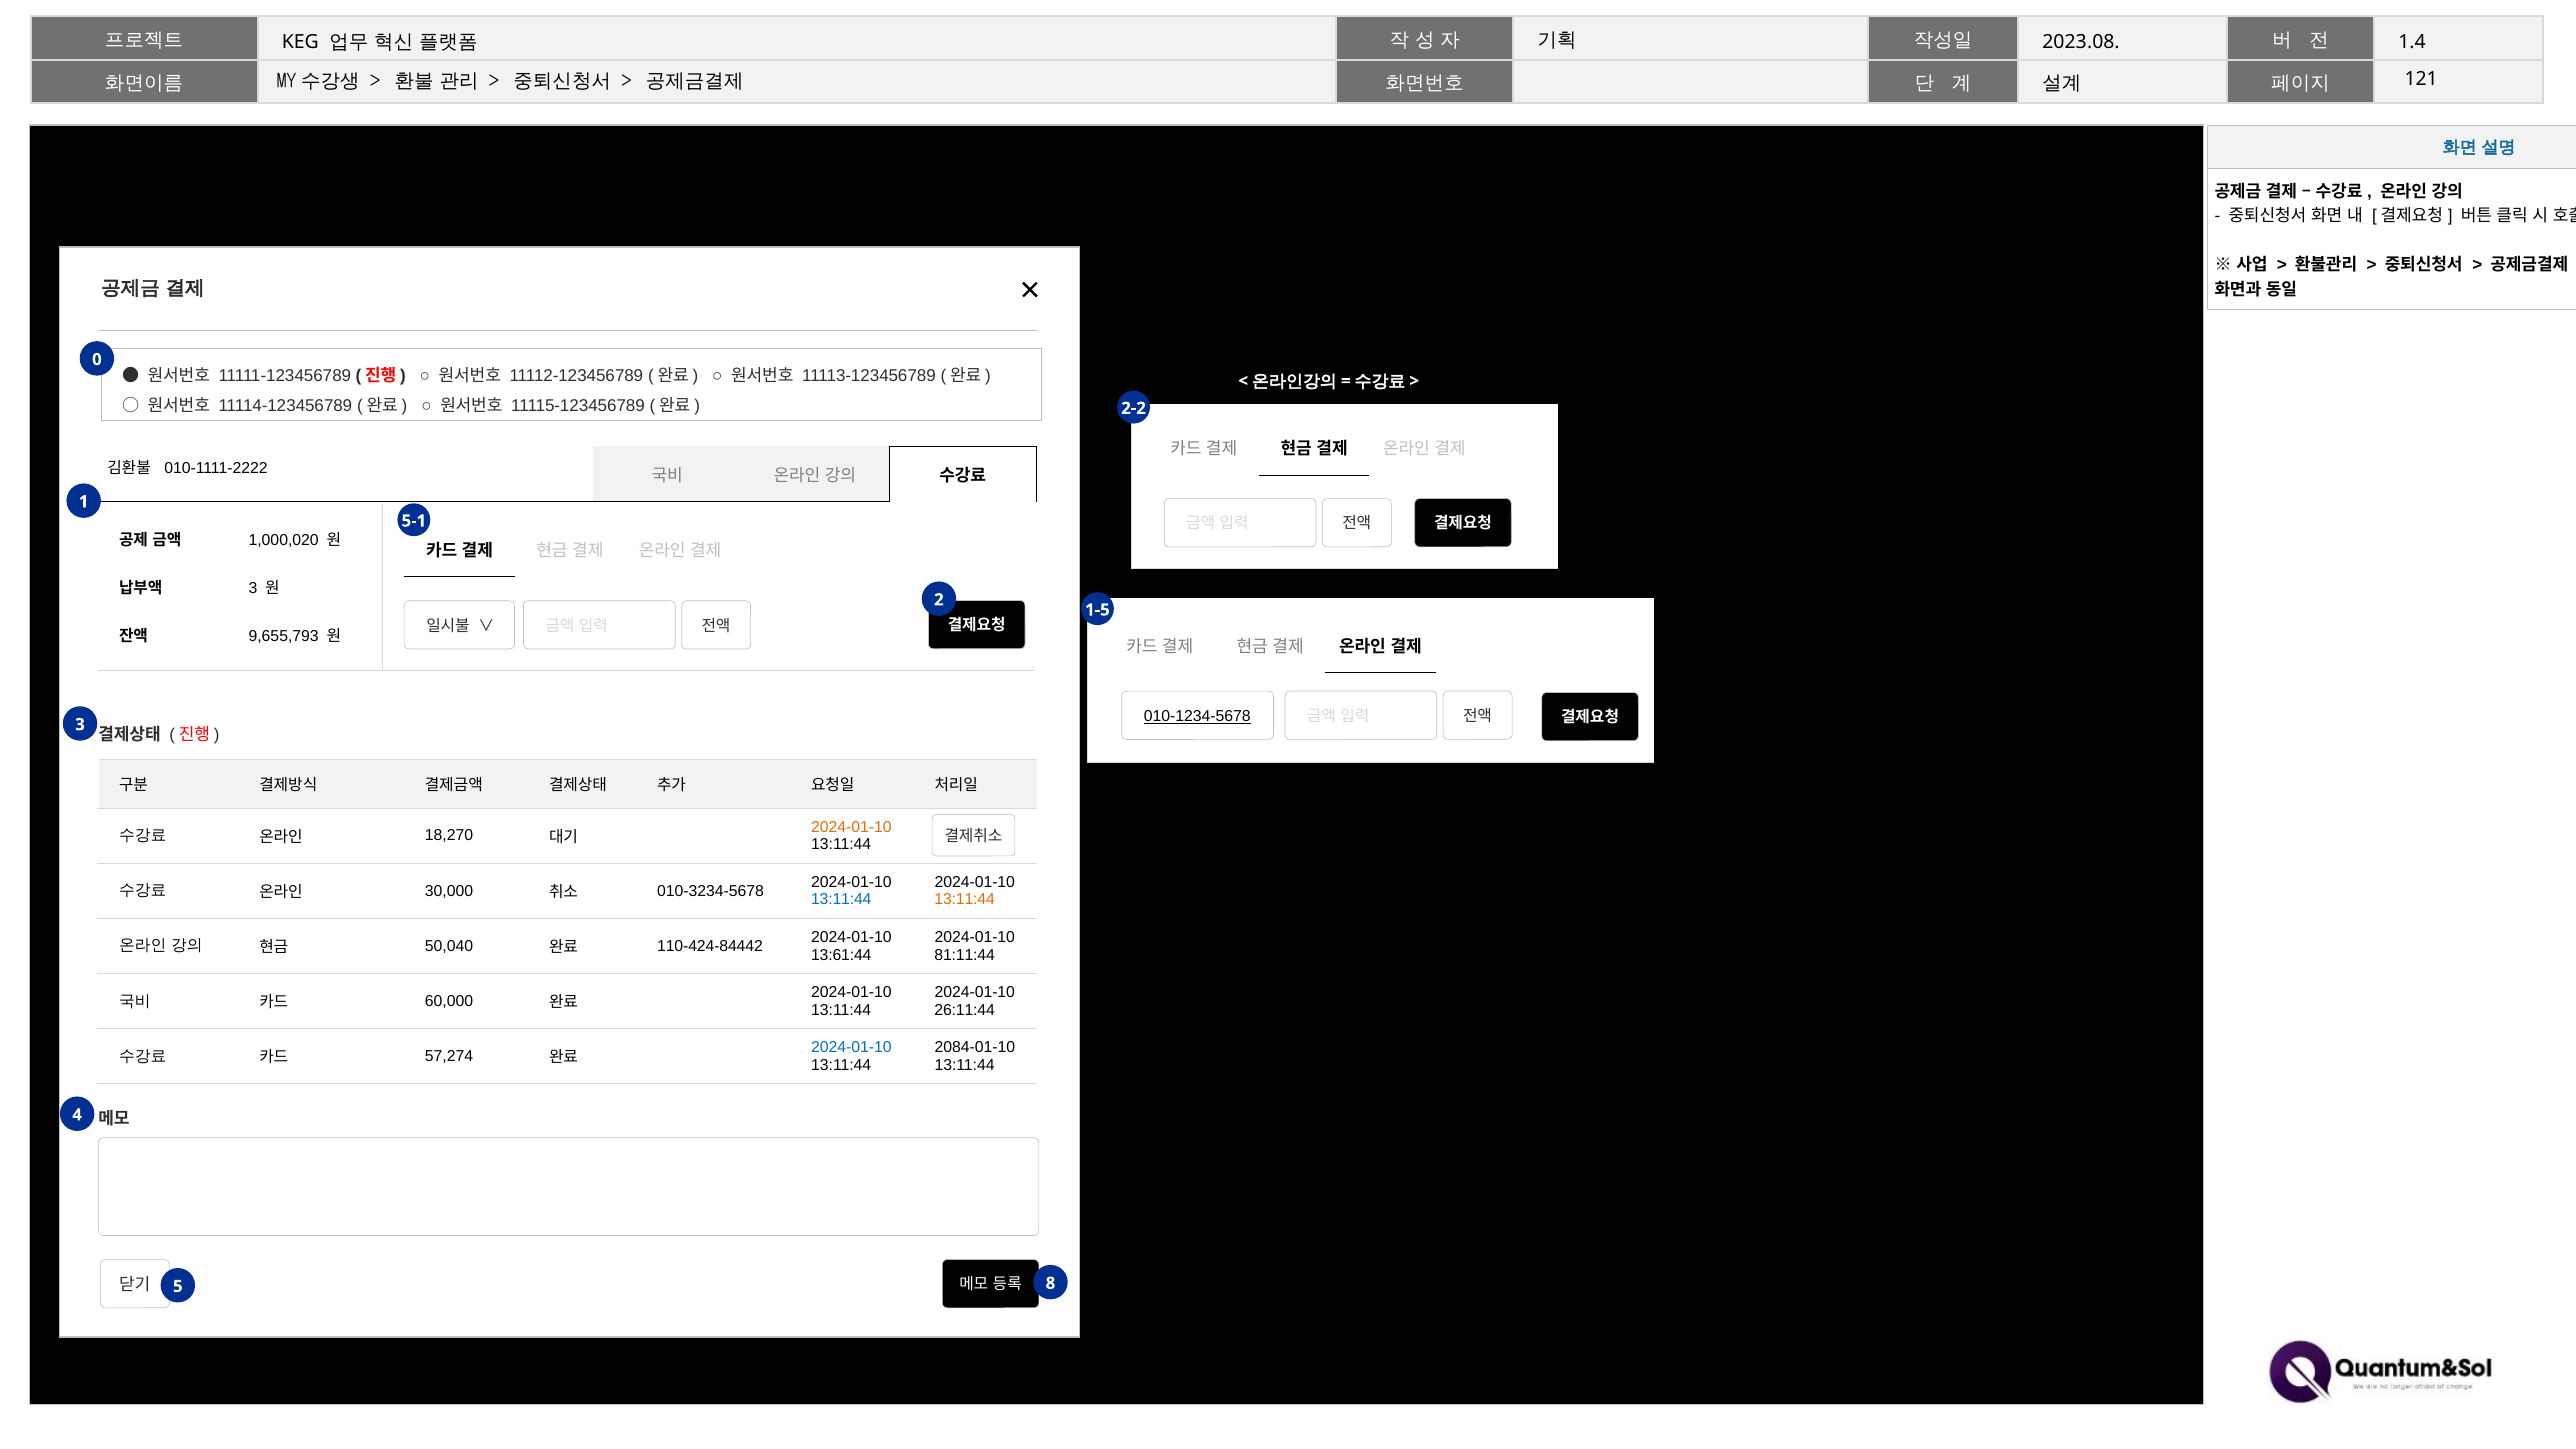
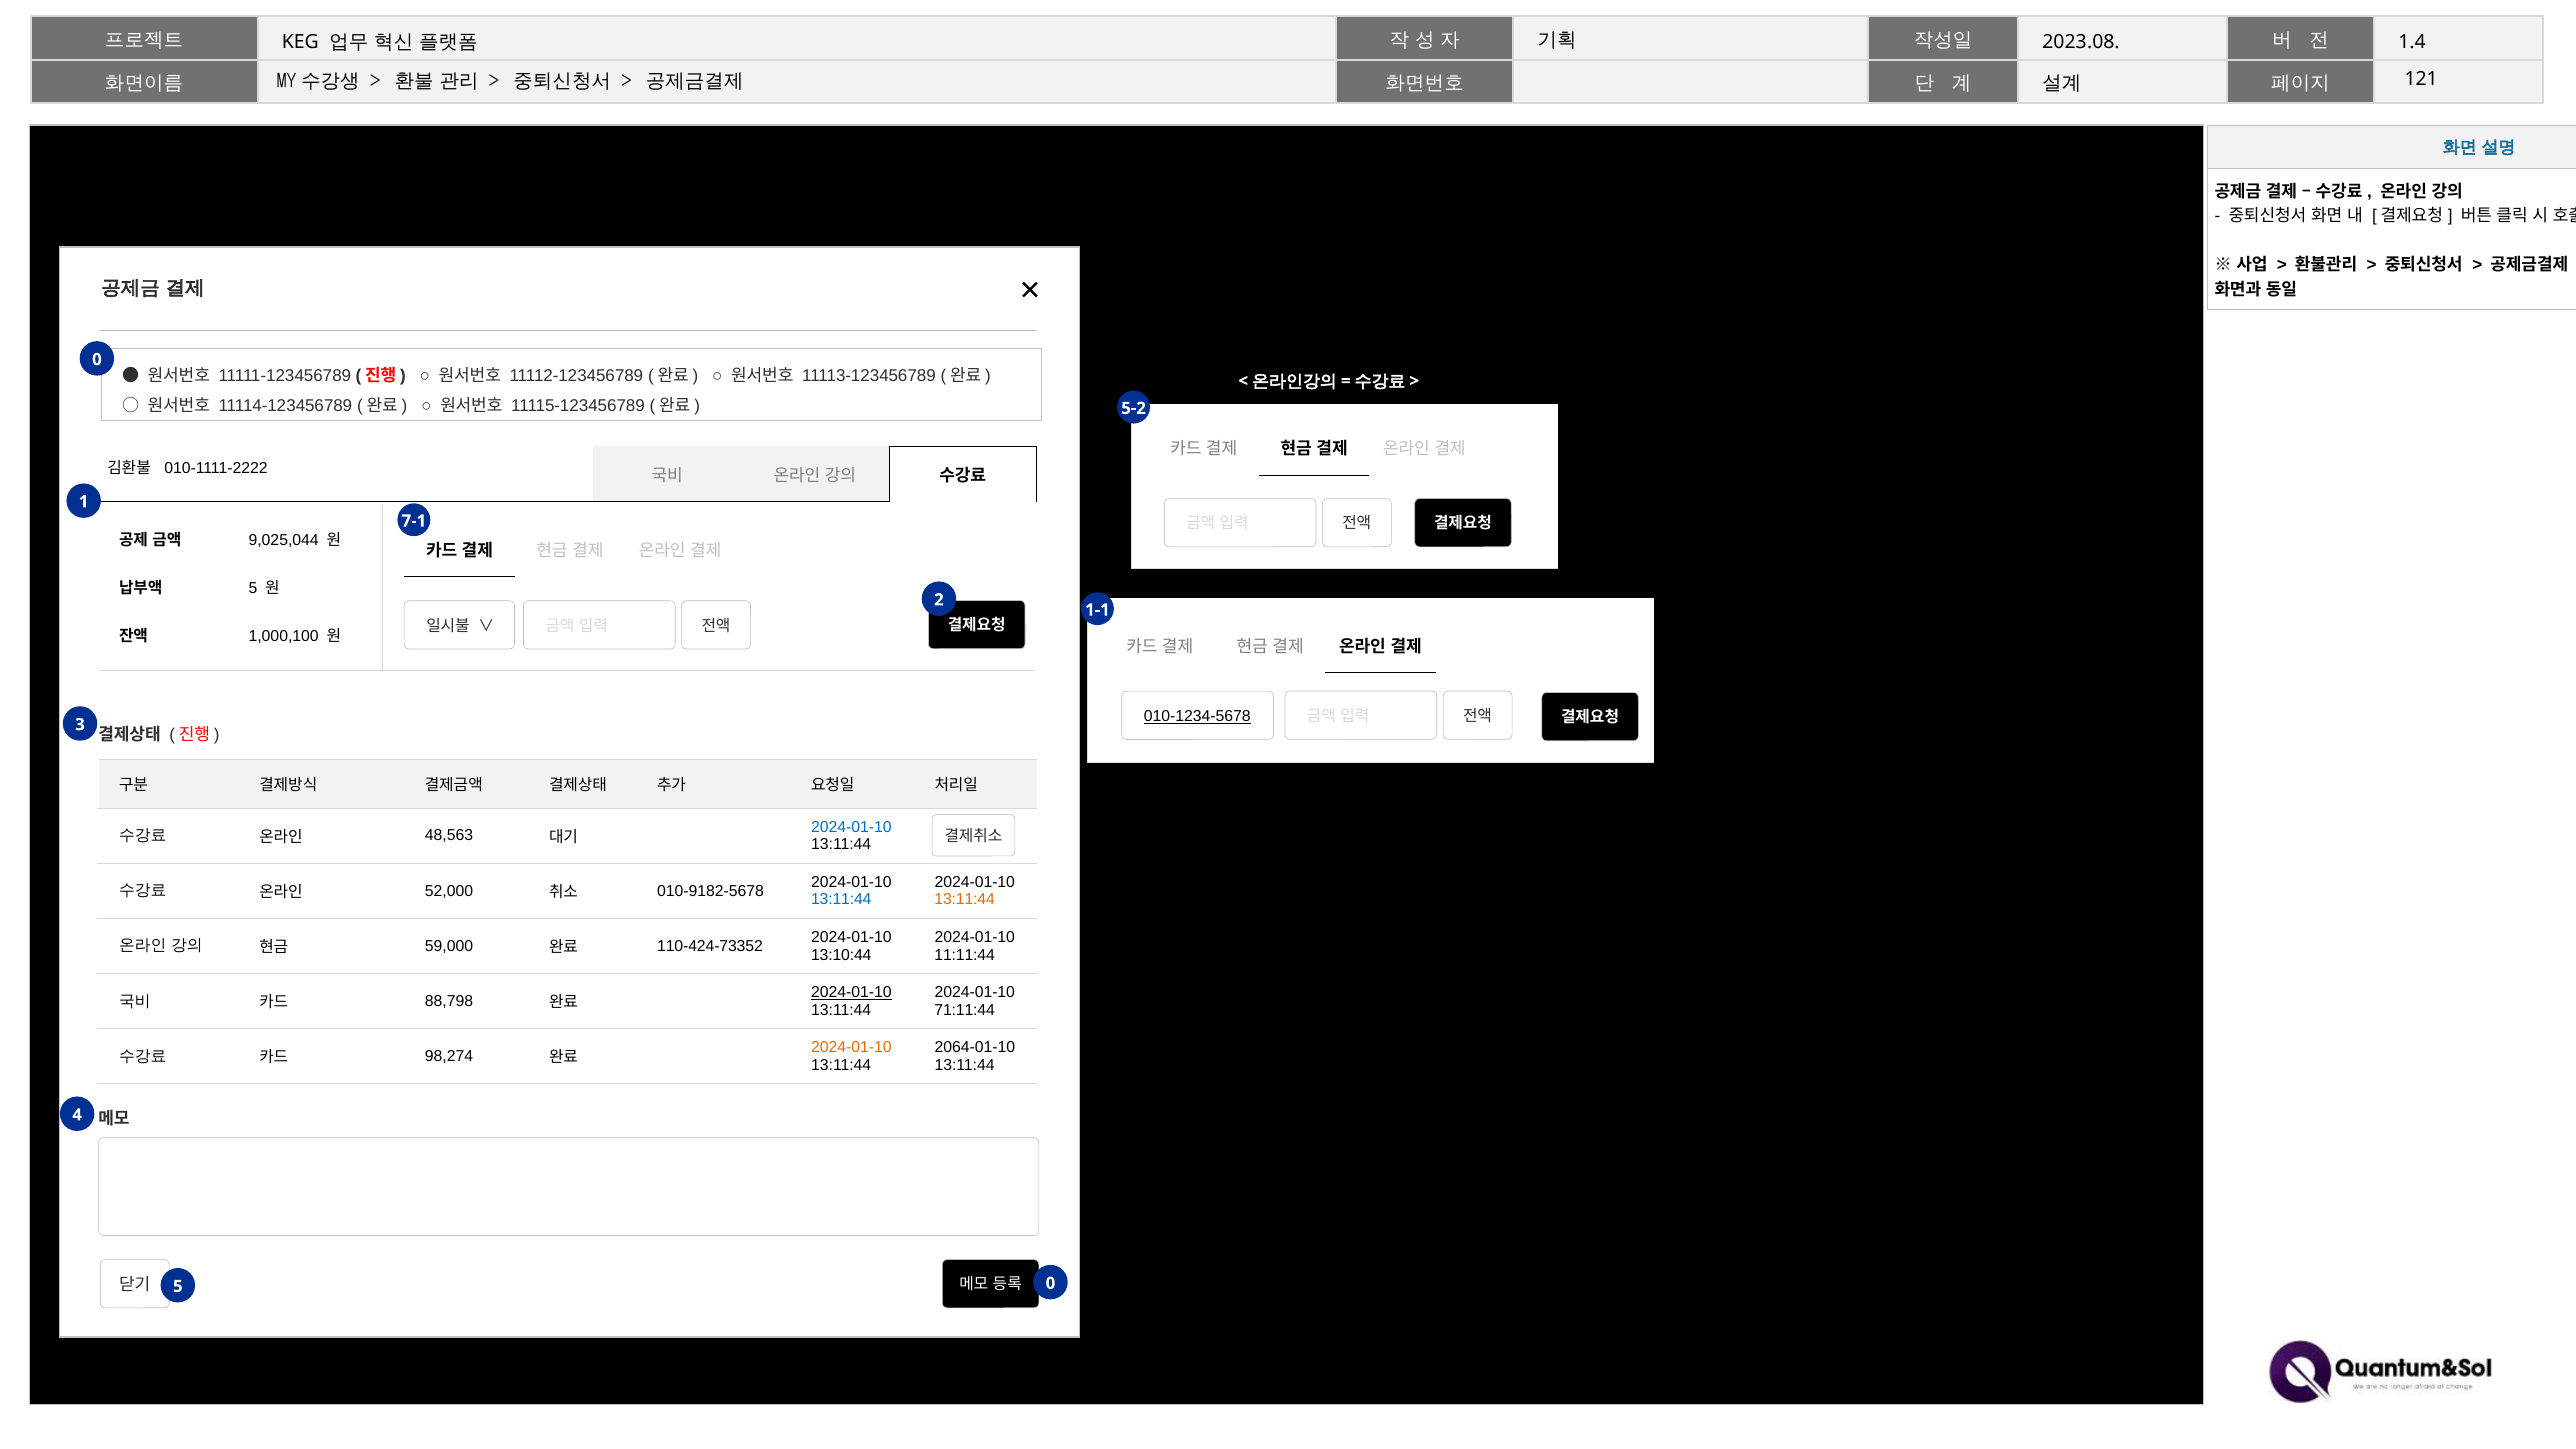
2-2: 2-2 -> 5-2
5-1: 5-1 -> 7-1
1,000,020: 1,000,020 -> 9,025,044
3 at (253, 589): 3 -> 5
1-5: 1-5 -> 1-1
9,655,793: 9,655,793 -> 1,000,100
2024-01-10 at (851, 827) colour: orange -> blue
18,270: 18,270 -> 48,563
30,000: 30,000 -> 52,000
010-3234-5678: 010-3234-5678 -> 010-9182-5678
50,040: 50,040 -> 59,000
110-424-84442: 110-424-84442 -> 110-424-73352
13:61:44: 13:61:44 -> 13:10:44
81:11:44: 81:11:44 -> 11:11:44
2024-01-10 at (851, 992) underline: none -> present
60,000: 60,000 -> 88,798
26:11:44: 26:11:44 -> 71:11:44
2024-01-10 at (851, 1048) colour: blue -> orange
2084-01-10: 2084-01-10 -> 2064-01-10
57,274: 57,274 -> 98,274
5 8: 8 -> 0
